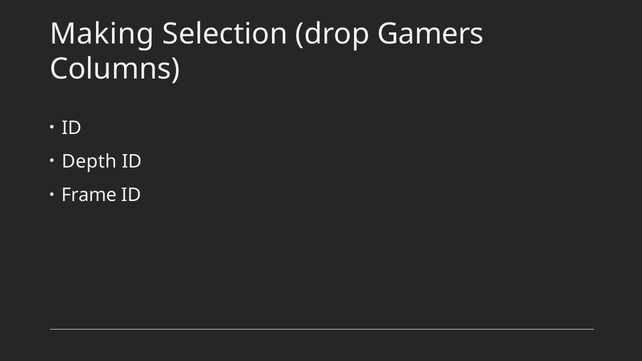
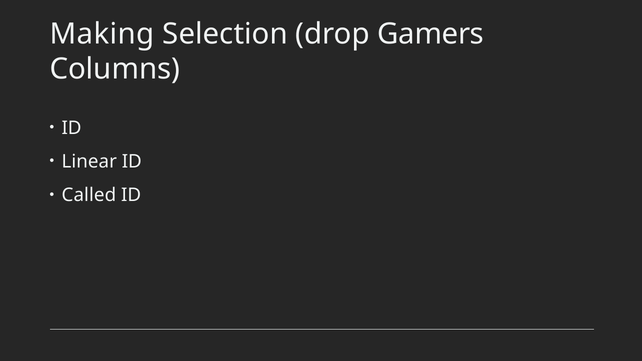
Depth: Depth -> Linear
Frame: Frame -> Called
